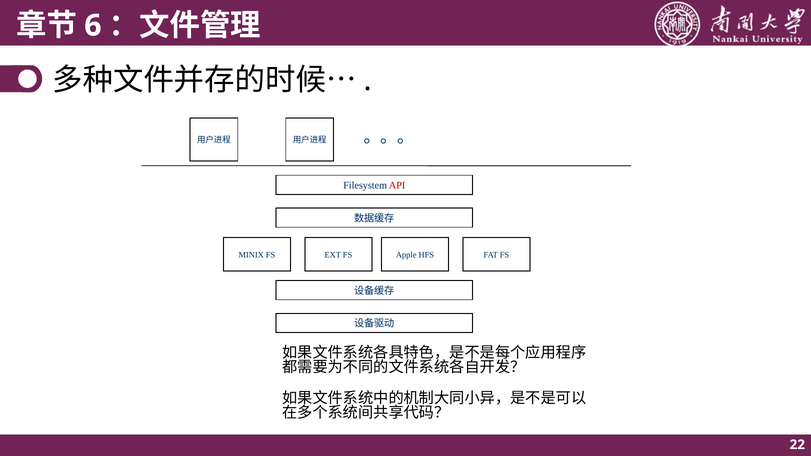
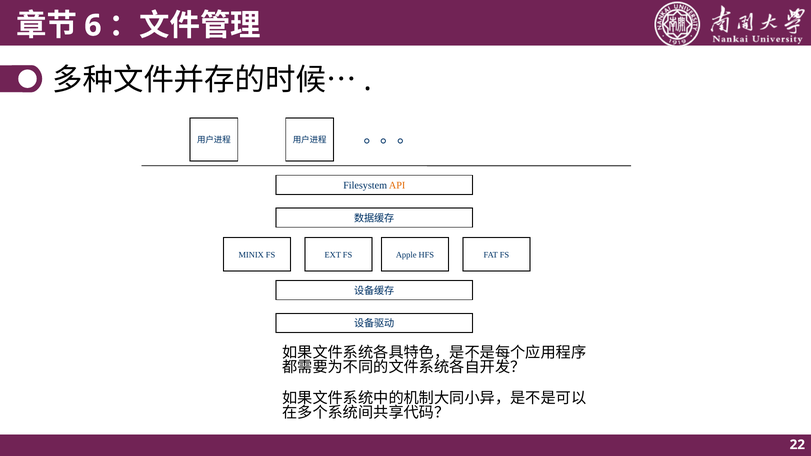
API colour: red -> orange
